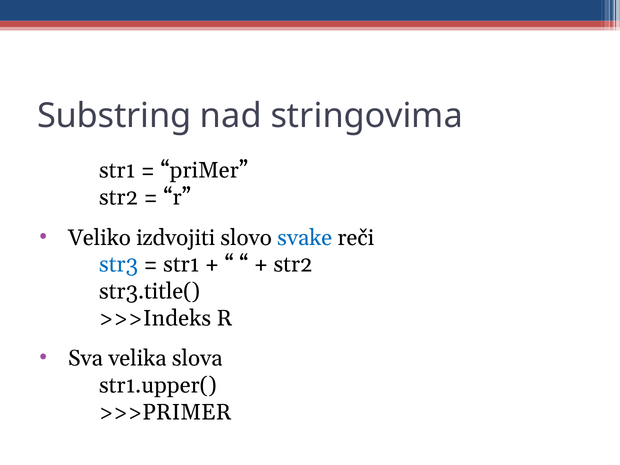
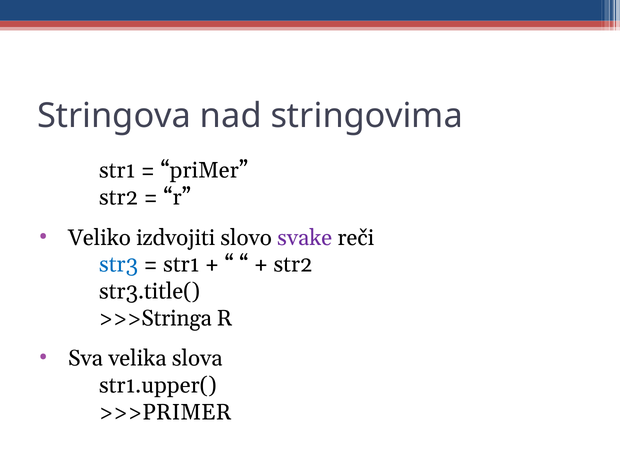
Substring: Substring -> Stringova
svake colour: blue -> purple
>>>Indeks: >>>Indeks -> >>>Stringa
